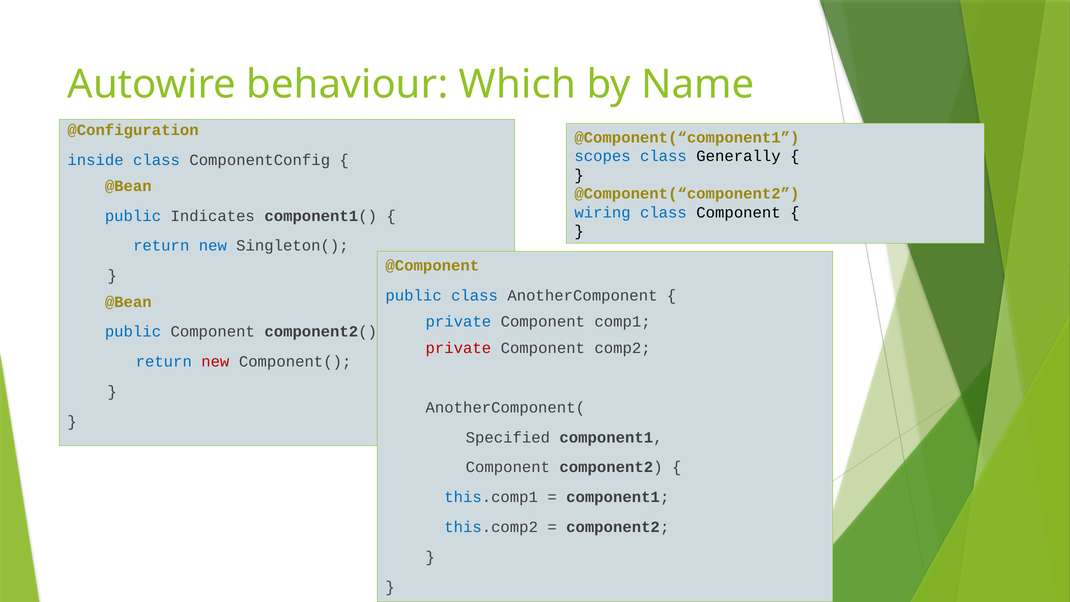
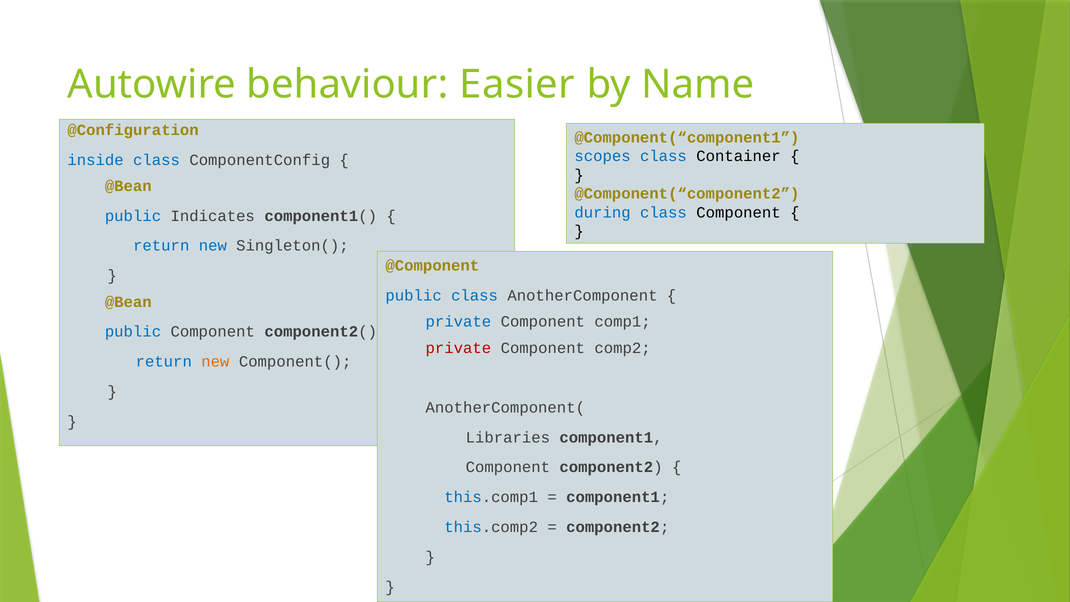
Which: Which -> Easier
Generally: Generally -> Container
wiring: wiring -> during
new at (215, 362) colour: red -> orange
Specified: Specified -> Libraries
